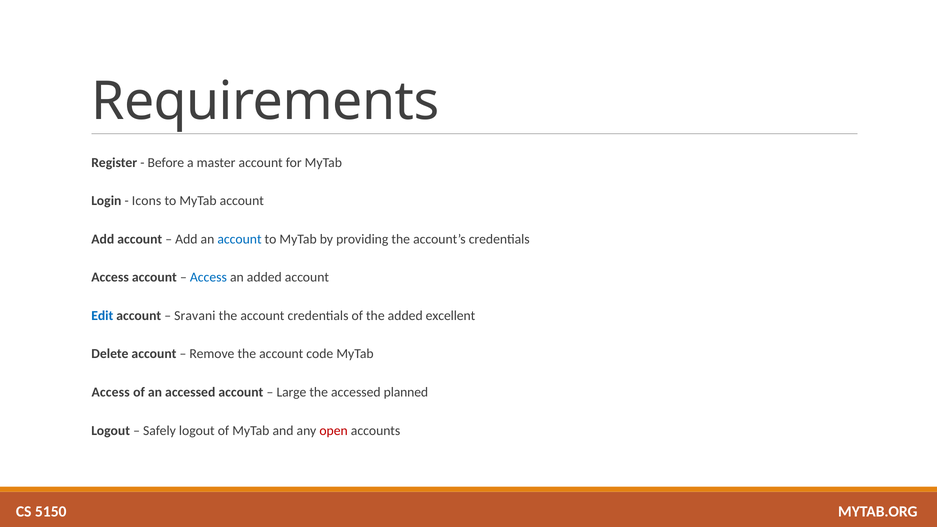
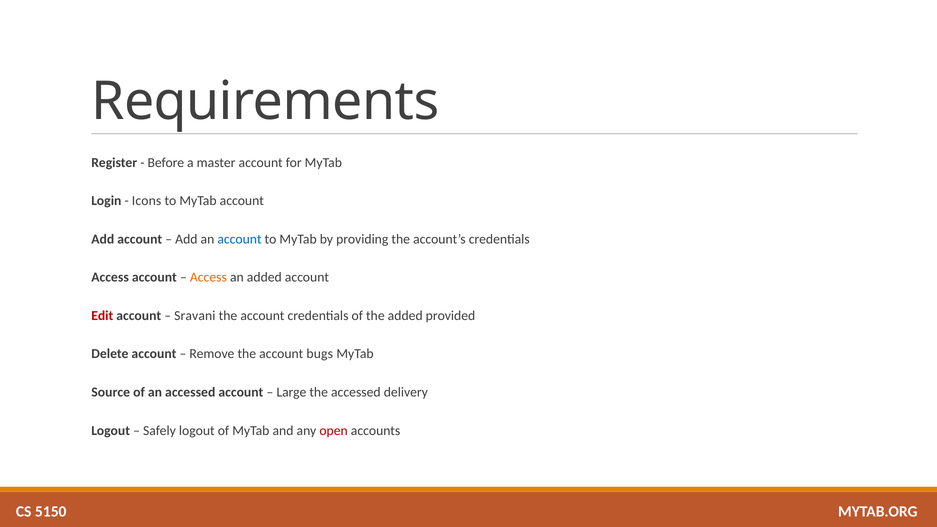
Access at (208, 277) colour: blue -> orange
Edit colour: blue -> red
excellent: excellent -> provided
code: code -> bugs
Access at (111, 392): Access -> Source
planned: planned -> delivery
